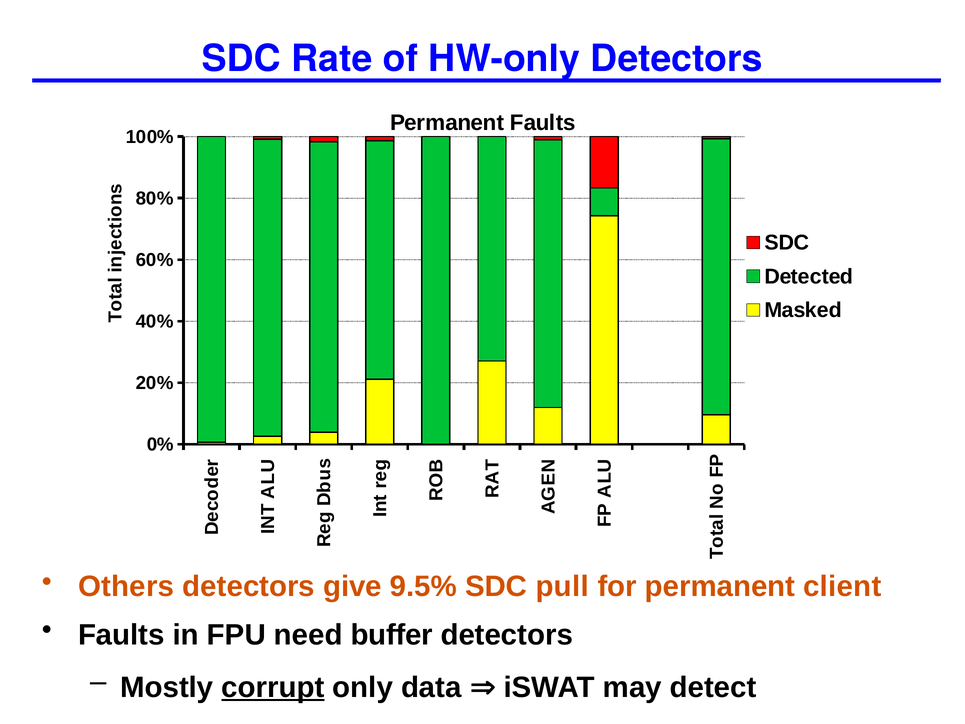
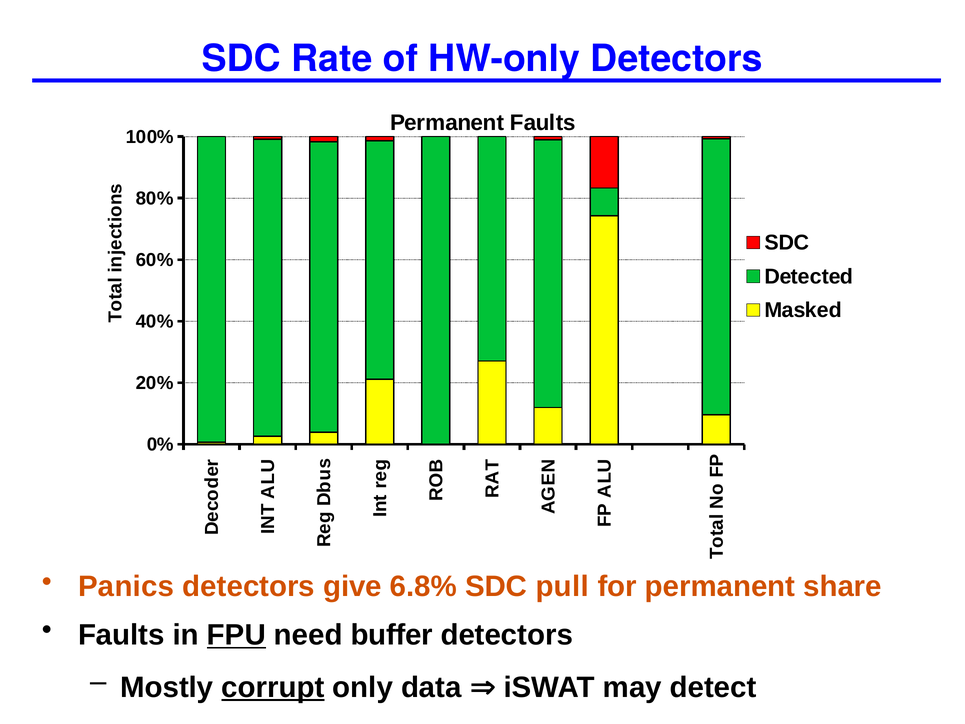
Others: Others -> Panics
9.5%: 9.5% -> 6.8%
client: client -> share
FPU underline: none -> present
